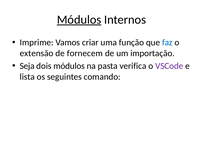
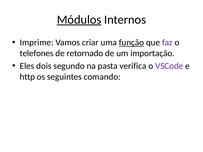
função underline: none -> present
faz colour: blue -> purple
extensão: extensão -> telefones
fornecem: fornecem -> retornado
Seja: Seja -> Eles
dois módulos: módulos -> segundo
lista: lista -> http
